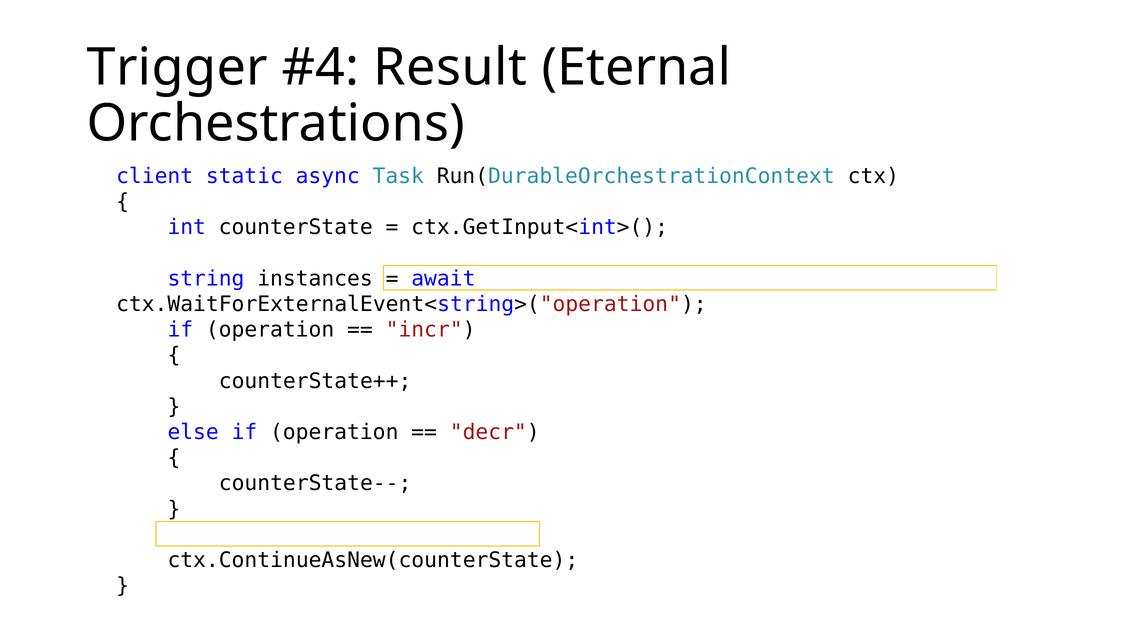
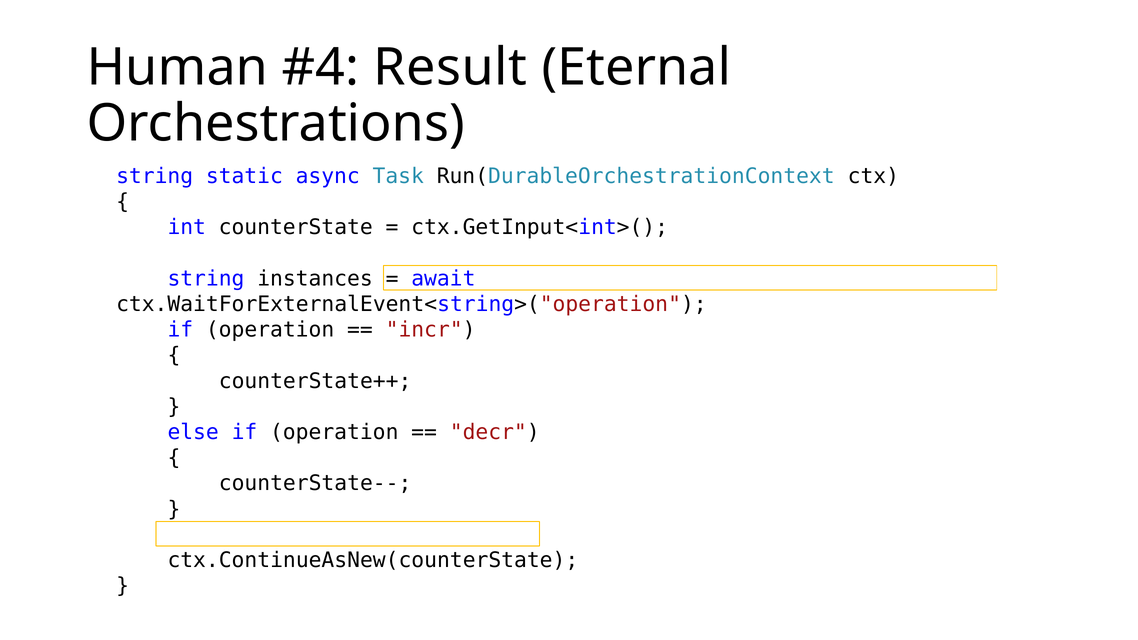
Trigger: Trigger -> Human
client at (155, 176): client -> string
